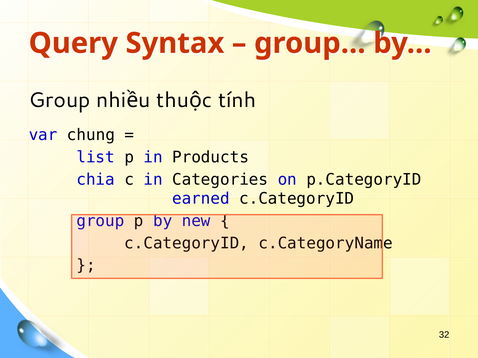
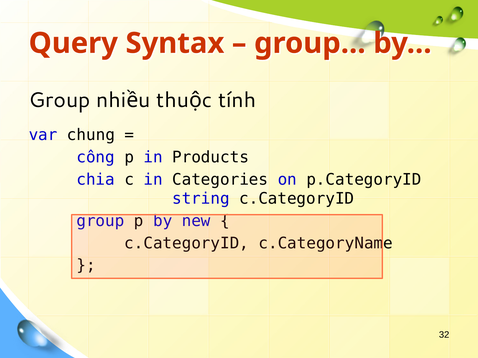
list: list -> công
earned: earned -> string
